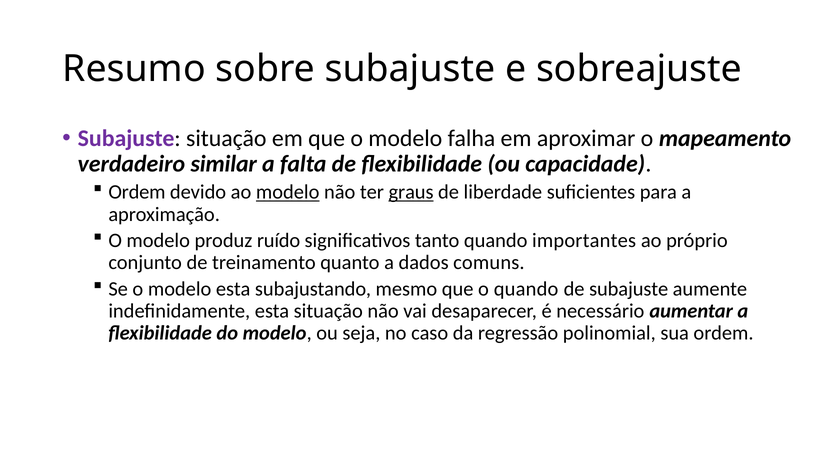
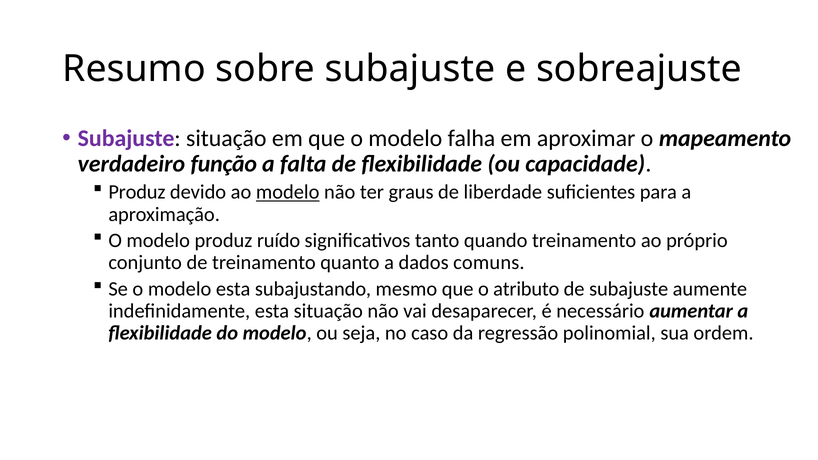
similar: similar -> função
Ordem at (137, 192): Ordem -> Produz
graus underline: present -> none
quando importantes: importantes -> treinamento
o quando: quando -> atributo
